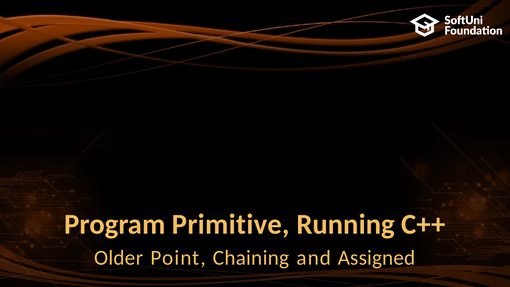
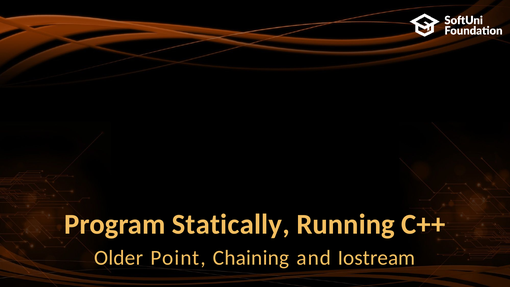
Primitive: Primitive -> Statically
Assigned: Assigned -> Iostream
